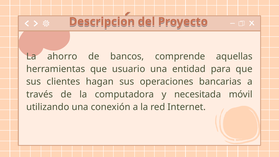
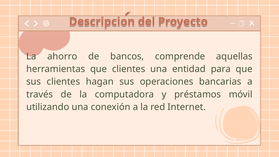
que usuario: usuario -> clientes
necesitada: necesitada -> préstamos
